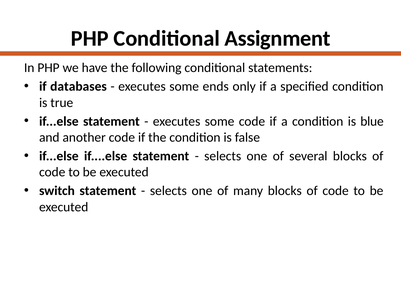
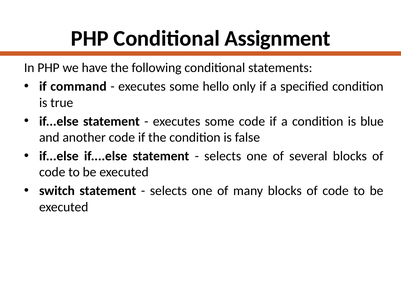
databases: databases -> command
ends: ends -> hello
